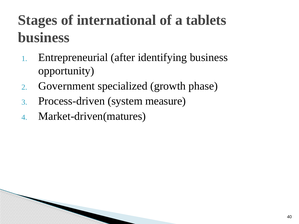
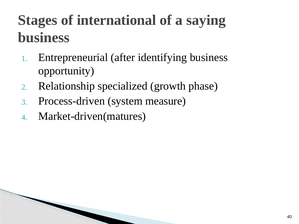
tablets: tablets -> saying
Government: Government -> Relationship
